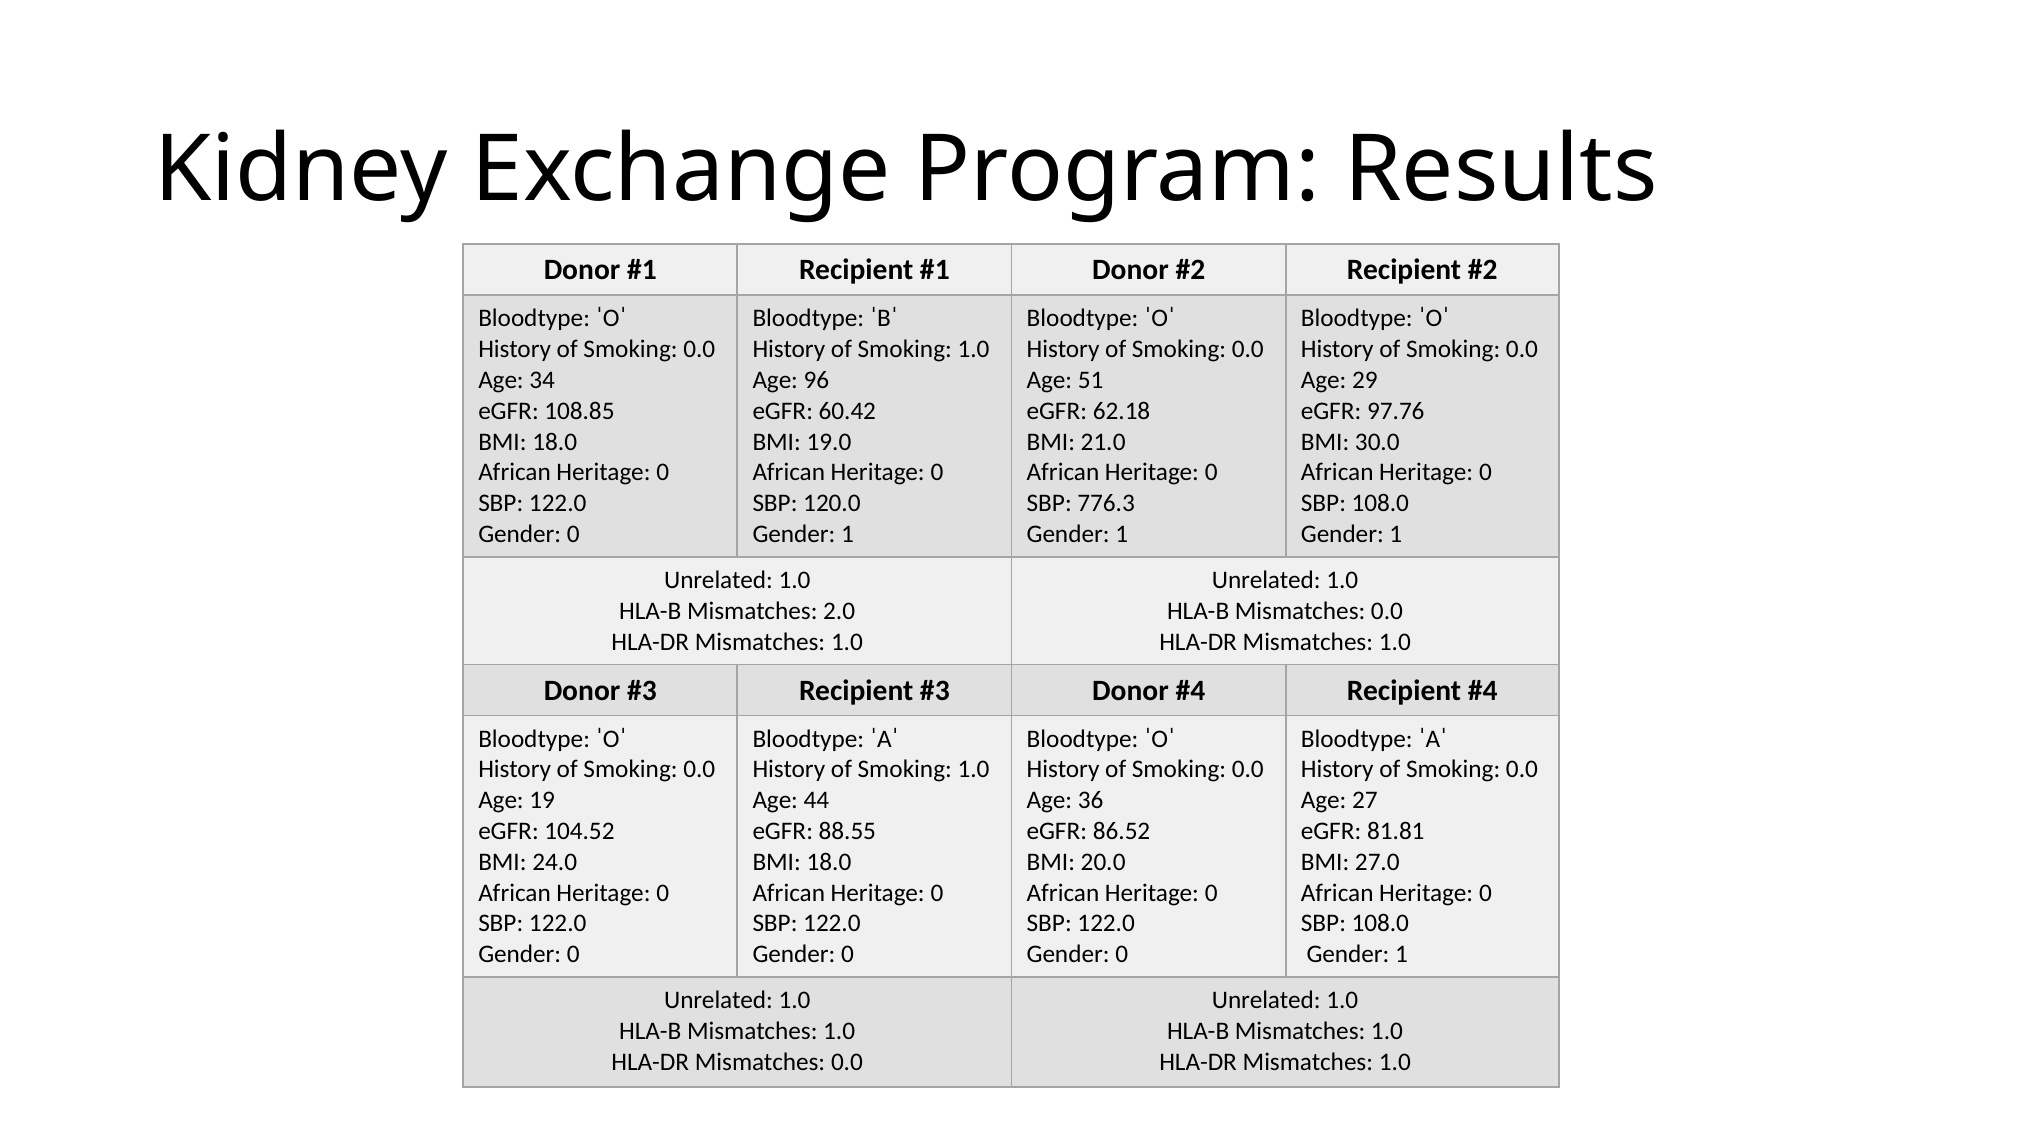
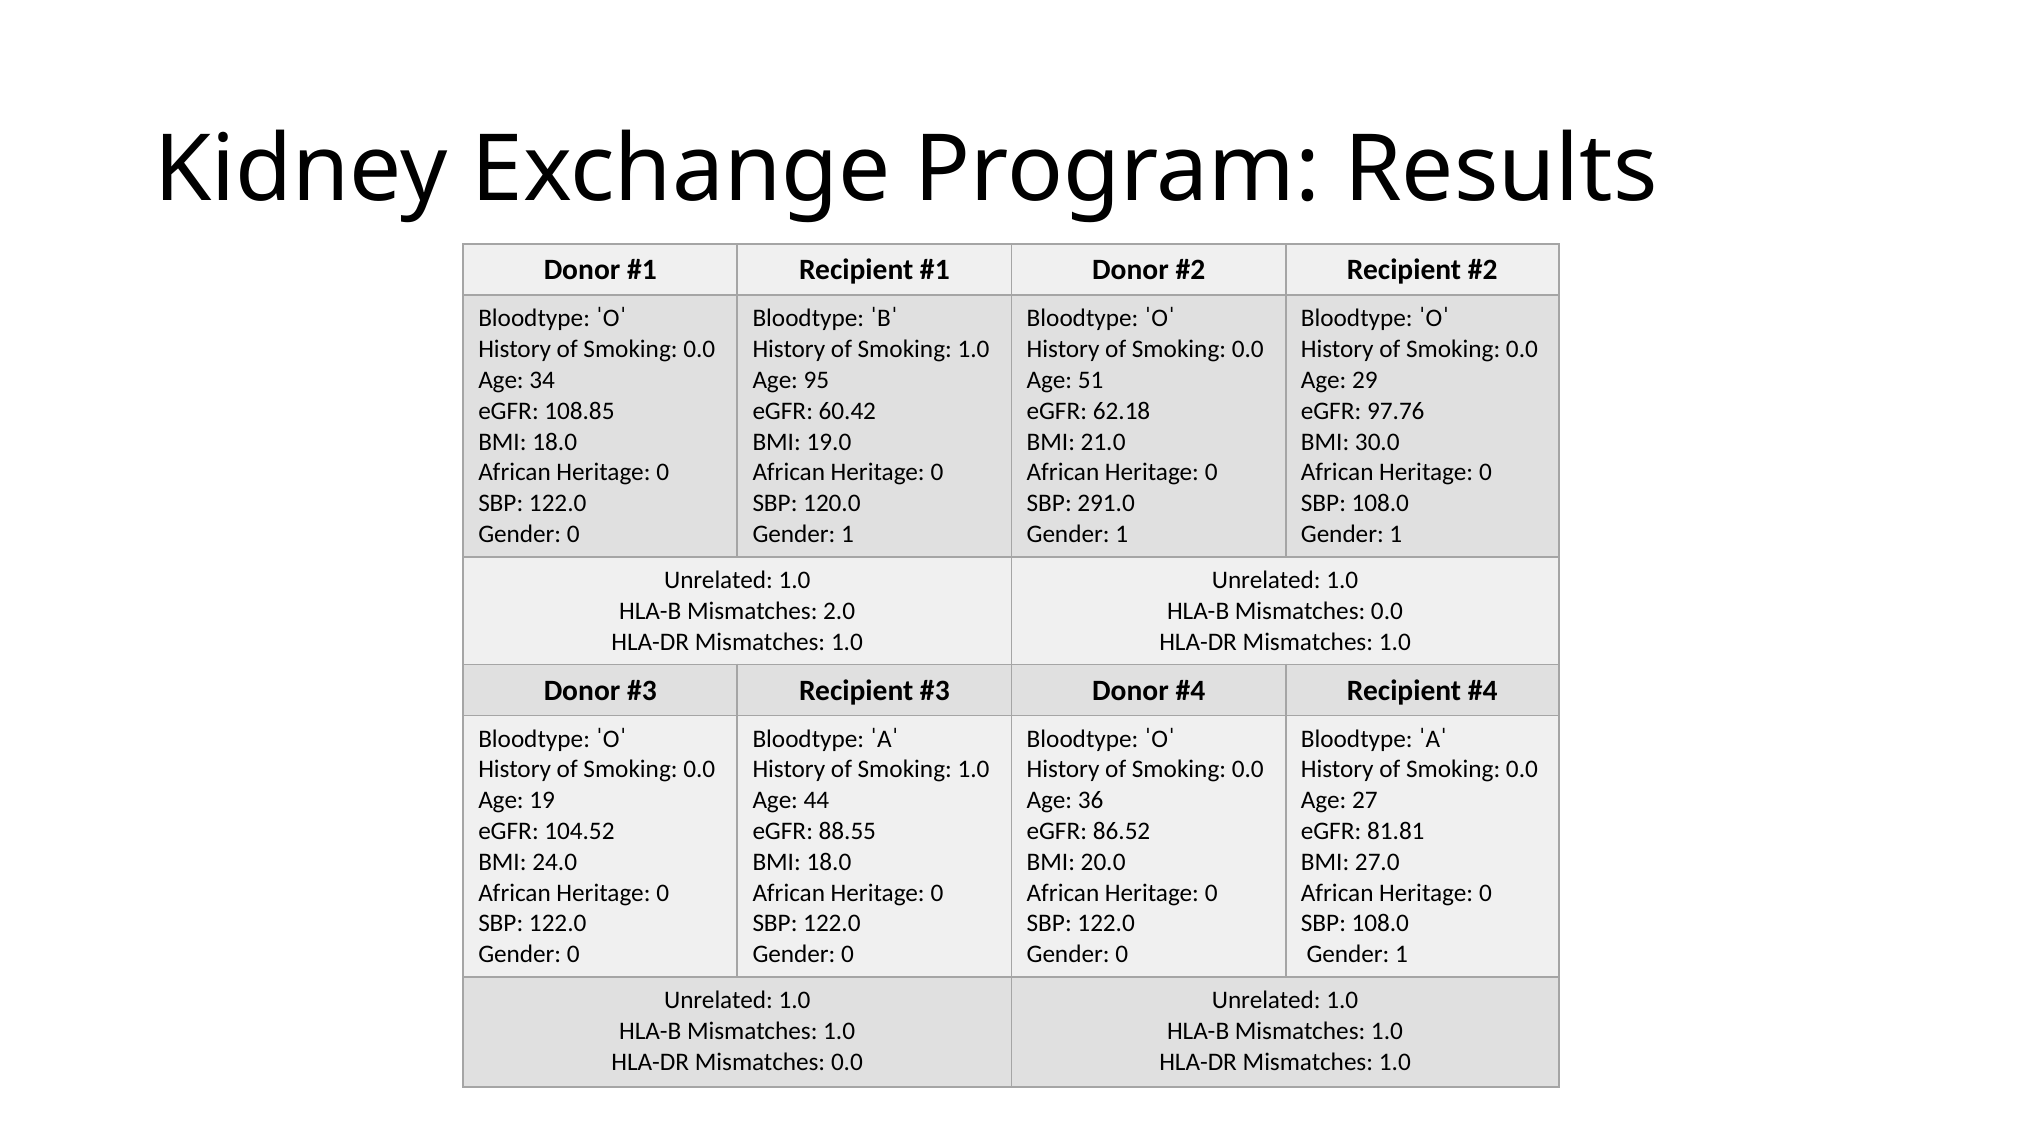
96: 96 -> 95
776.3: 776.3 -> 291.0
